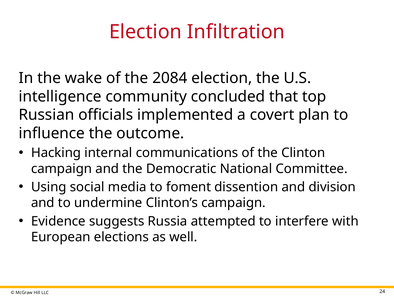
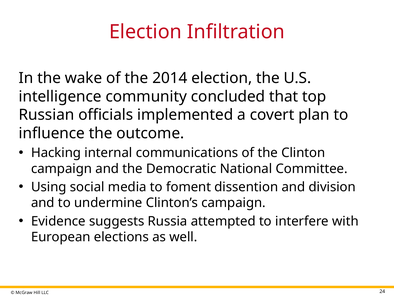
2084: 2084 -> 2014
